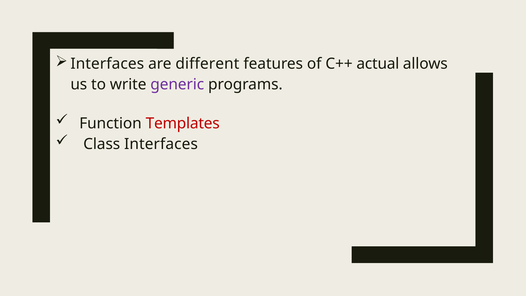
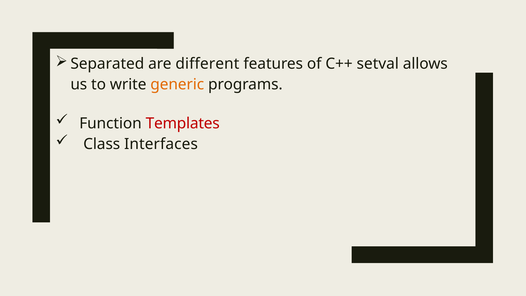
Interfaces at (107, 64): Interfaces -> Separated
actual: actual -> setval
generic colour: purple -> orange
